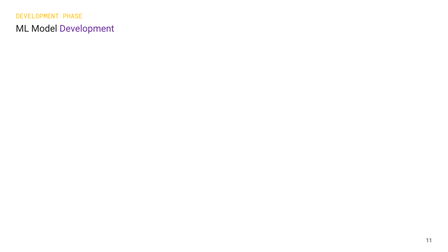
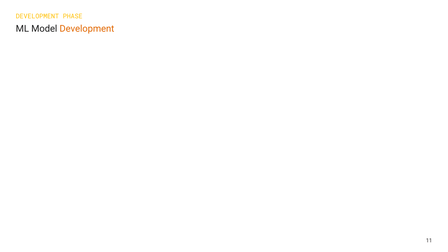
Development at (87, 29) colour: purple -> orange
